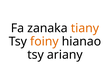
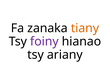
foiny colour: orange -> purple
